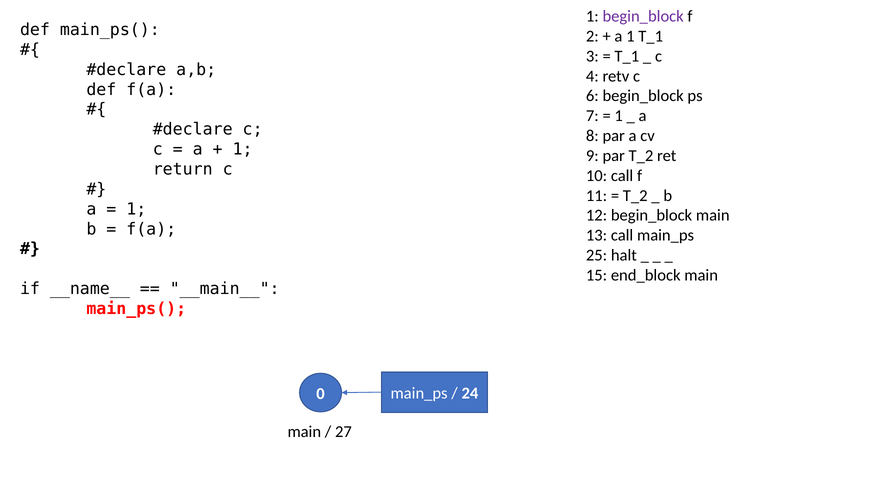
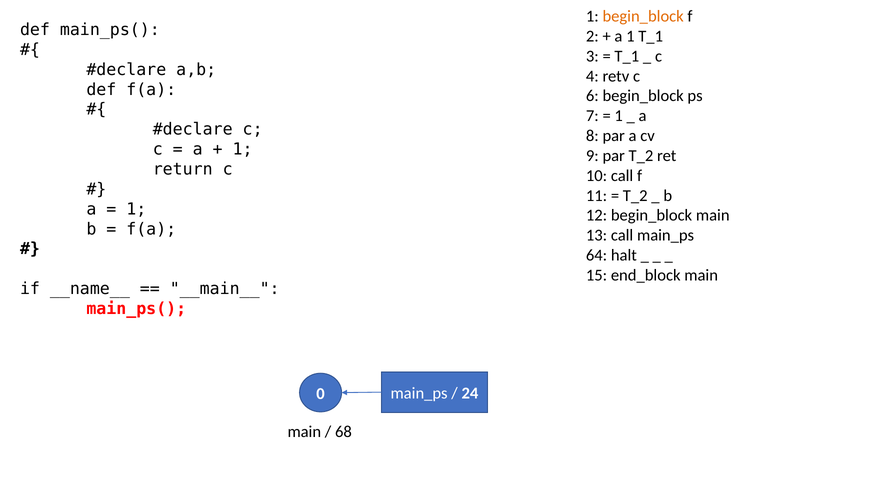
begin_block at (643, 16) colour: purple -> orange
25: 25 -> 64
27: 27 -> 68
